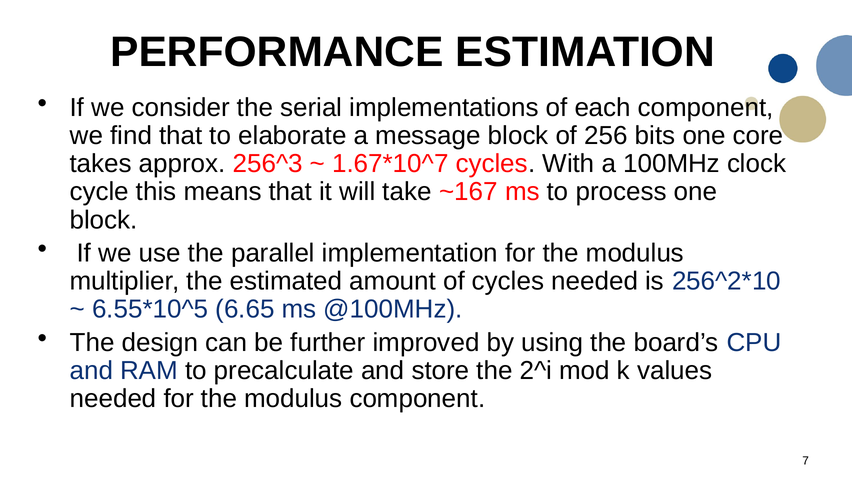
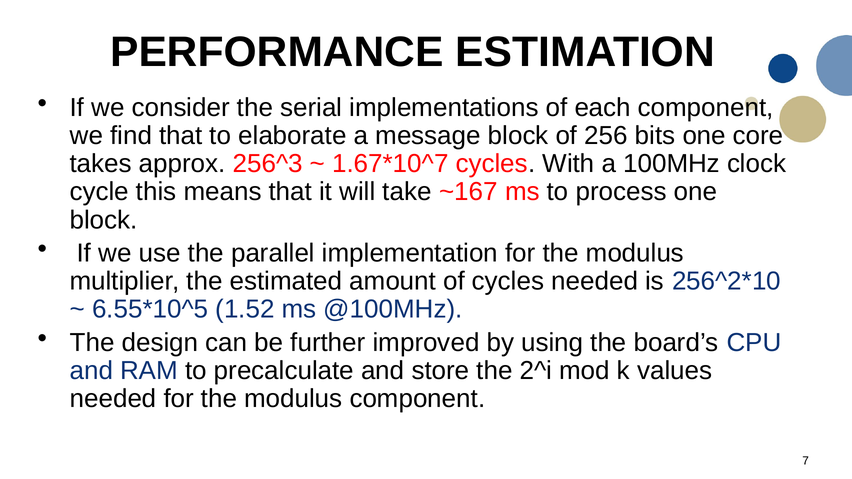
6.65: 6.65 -> 1.52
